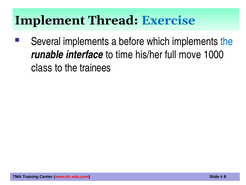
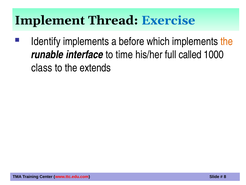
Several: Several -> Identify
the at (227, 41) colour: blue -> orange
move: move -> called
trainees: trainees -> extends
